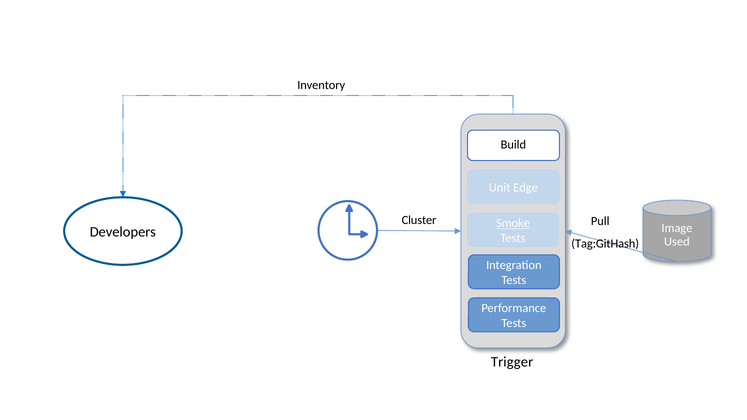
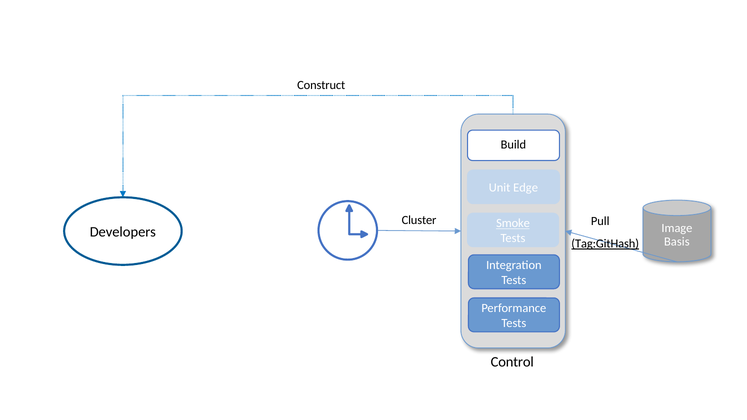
Inventory: Inventory -> Construct
Used: Used -> Basis
Tag:GitHash underline: none -> present
Trigger: Trigger -> Control
